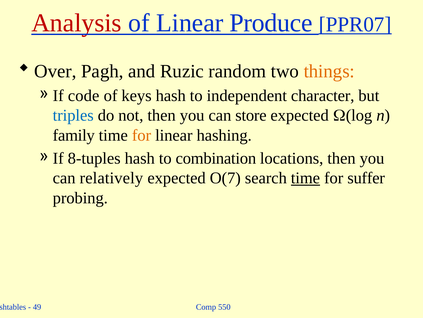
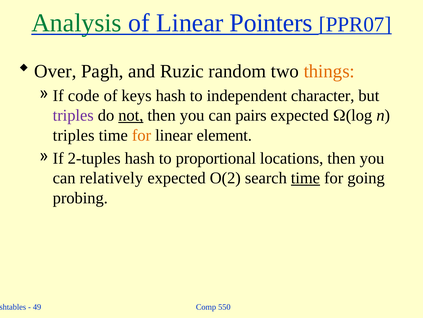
Analysis colour: red -> green
Produce: Produce -> Pointers
triples at (73, 115) colour: blue -> purple
not underline: none -> present
store: store -> pairs
family at (74, 135): family -> triples
hashing: hashing -> element
8-tuples: 8-tuples -> 2-tuples
combination: combination -> proportional
O(7: O(7 -> O(2
suffer: suffer -> going
